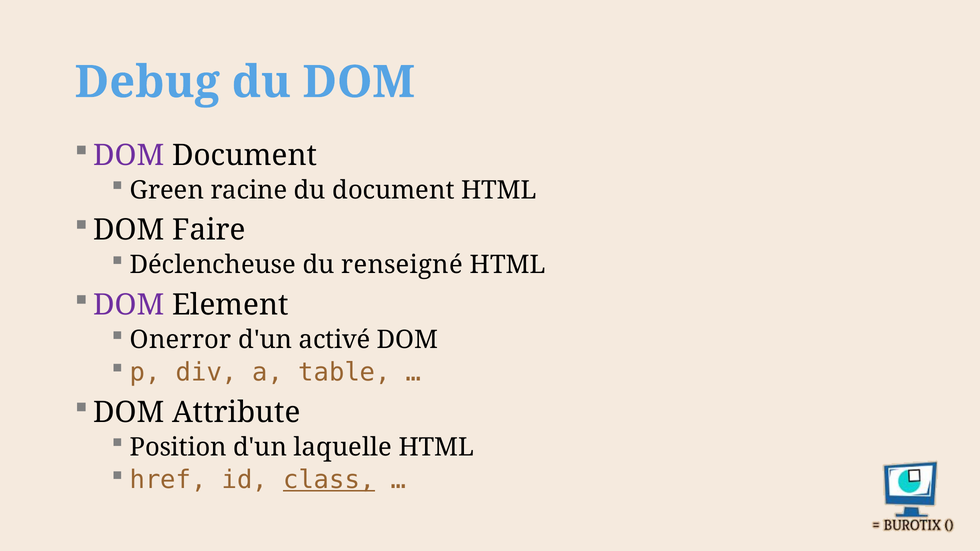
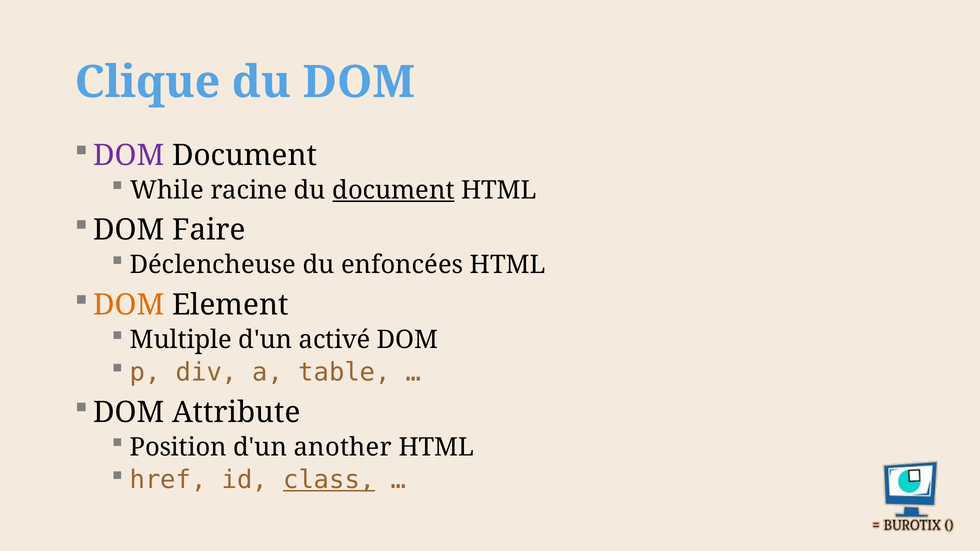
Debug: Debug -> Clique
Green: Green -> While
document at (393, 190) underline: none -> present
renseigné: renseigné -> enfoncées
DOM at (129, 305) colour: purple -> orange
Onerror: Onerror -> Multiple
laquelle: laquelle -> another
